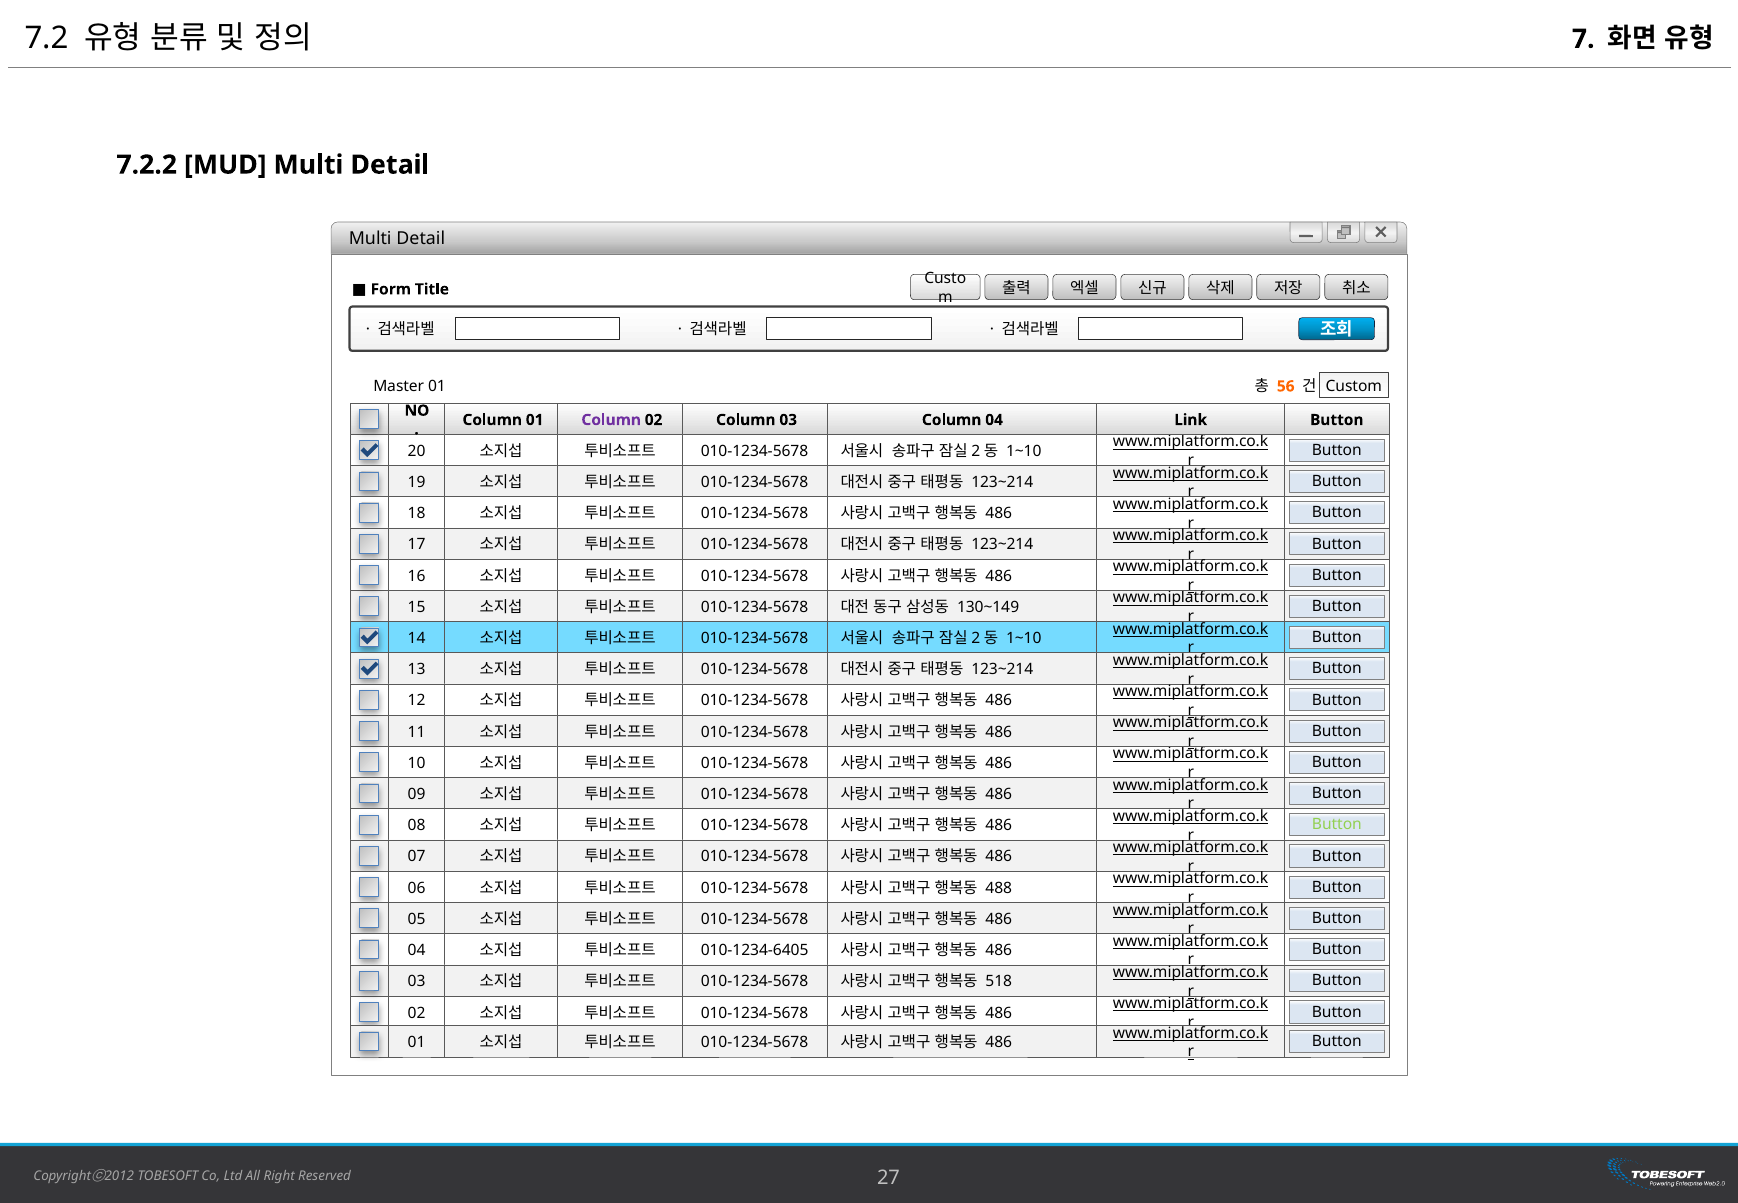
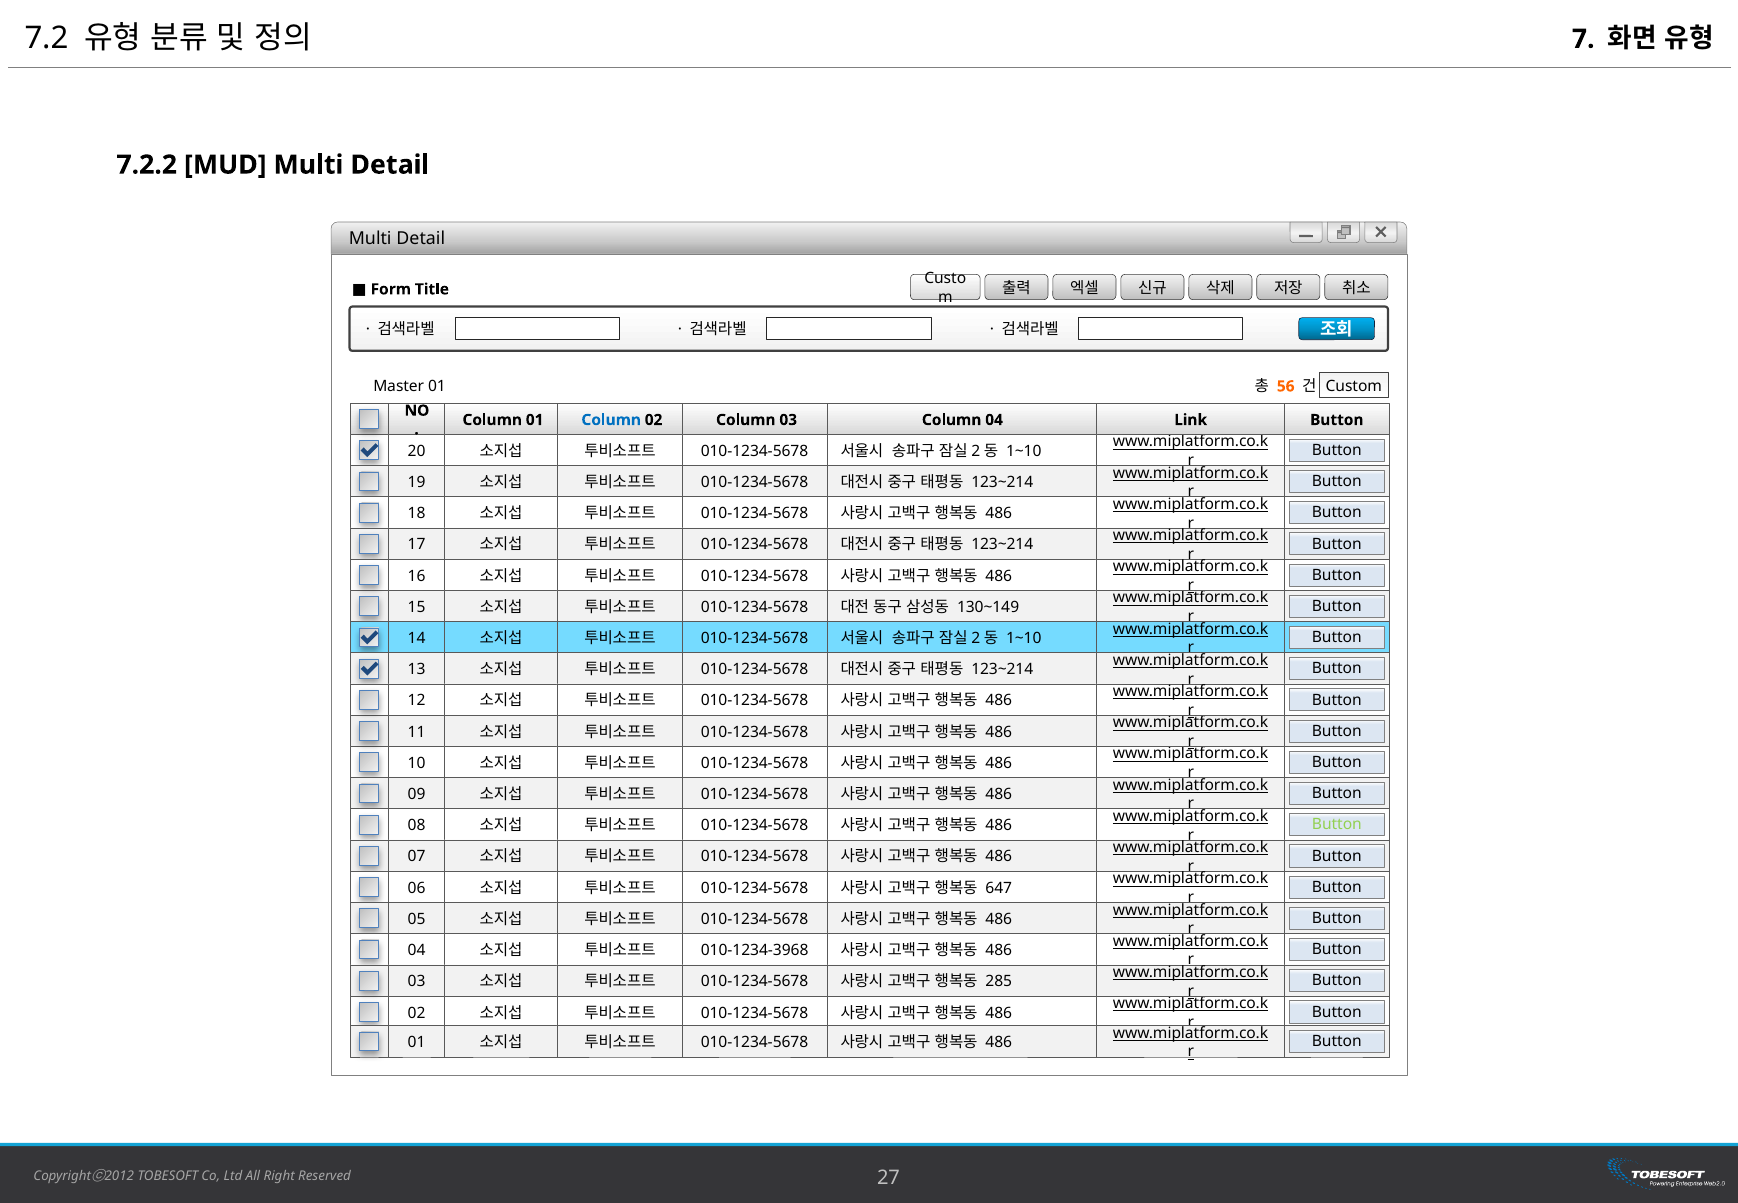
Column at (611, 420) colour: purple -> blue
488: 488 -> 647
010-1234-6405: 010-1234-6405 -> 010-1234-3968
518: 518 -> 285
